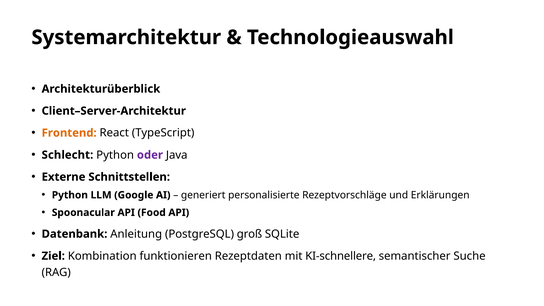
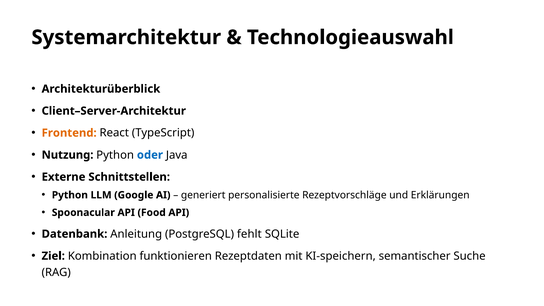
Schlecht: Schlecht -> Nutzung
oder colour: purple -> blue
groß: groß -> fehlt
KI-schnellere: KI-schnellere -> KI-speichern
